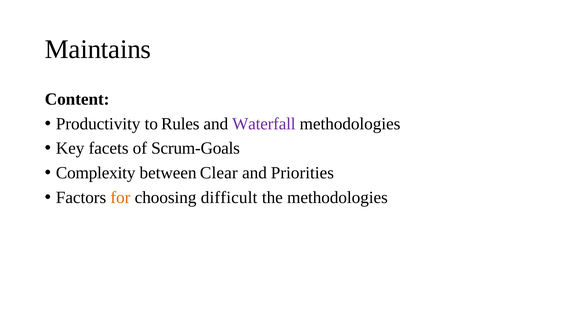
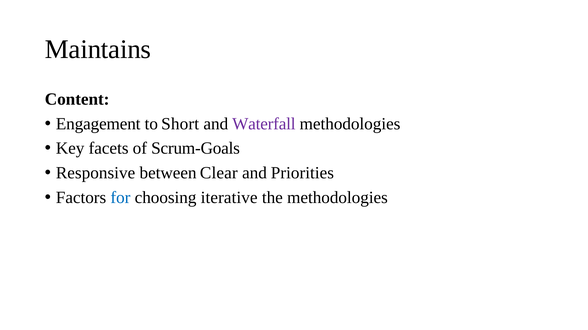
Productivity: Productivity -> Engagement
Rules: Rules -> Short
Complexity: Complexity -> Responsive
for colour: orange -> blue
difficult: difficult -> iterative
